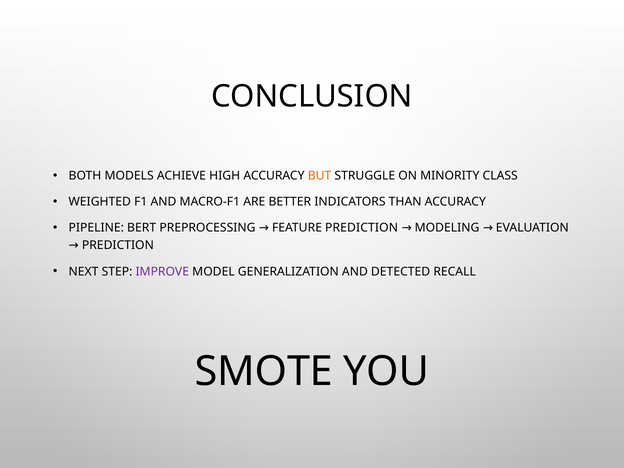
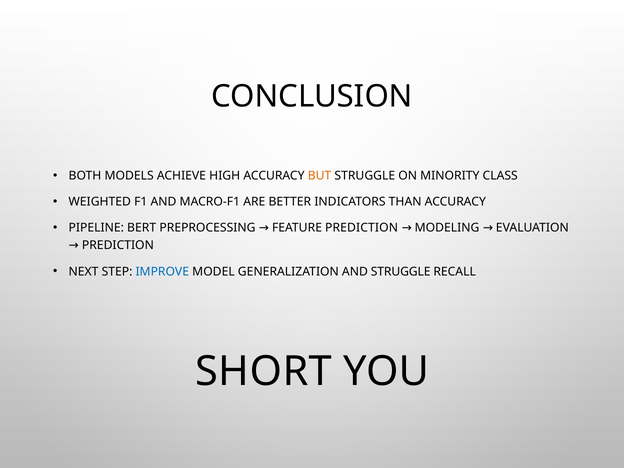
IMPROVE colour: purple -> blue
AND DETECTED: DETECTED -> STRUGGLE
SMOTE: SMOTE -> SHORT
